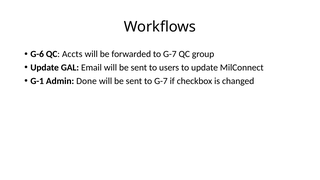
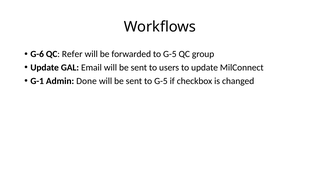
Accts: Accts -> Refer
forwarded to G-7: G-7 -> G-5
sent to G-7: G-7 -> G-5
